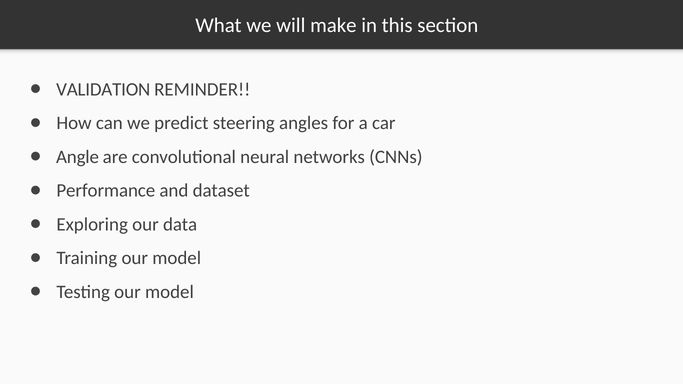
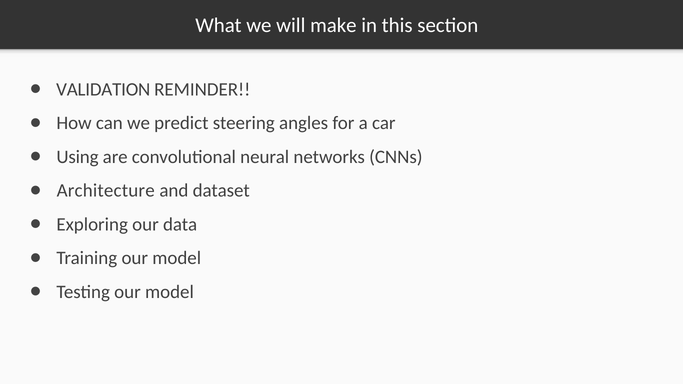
Angle: Angle -> Using
Performance: Performance -> Architecture
